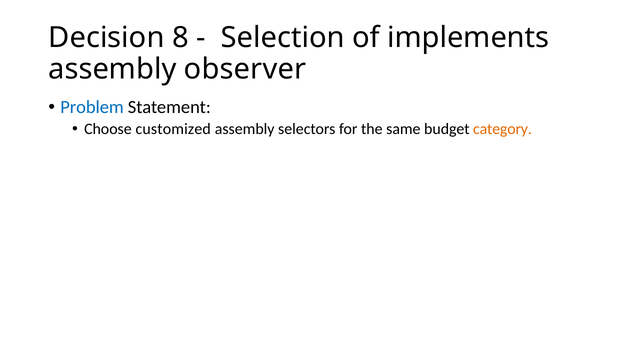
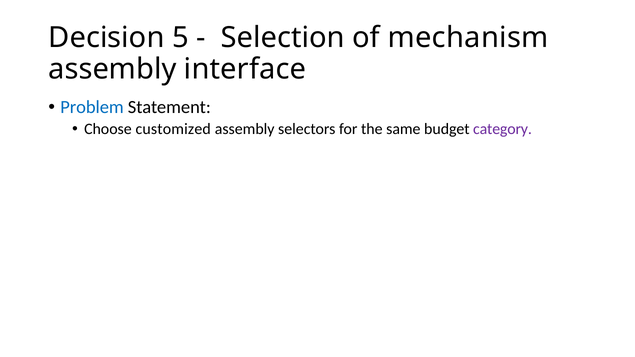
8: 8 -> 5
implements: implements -> mechanism
observer: observer -> interface
category colour: orange -> purple
